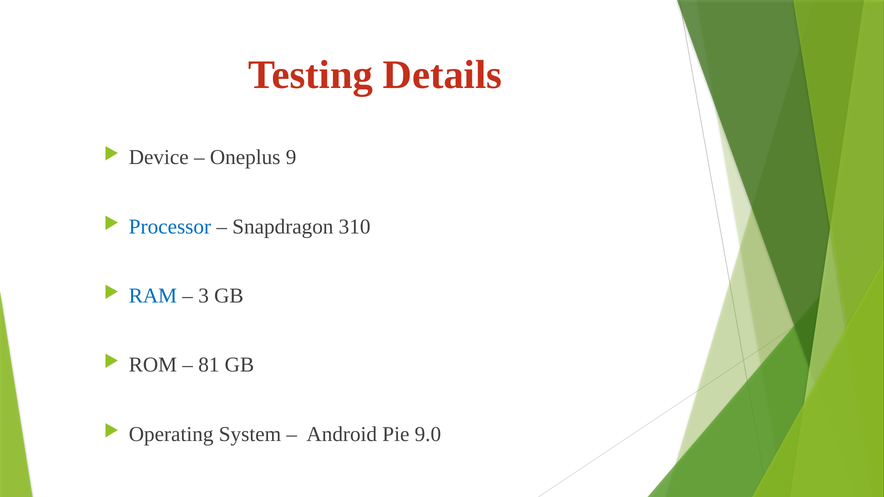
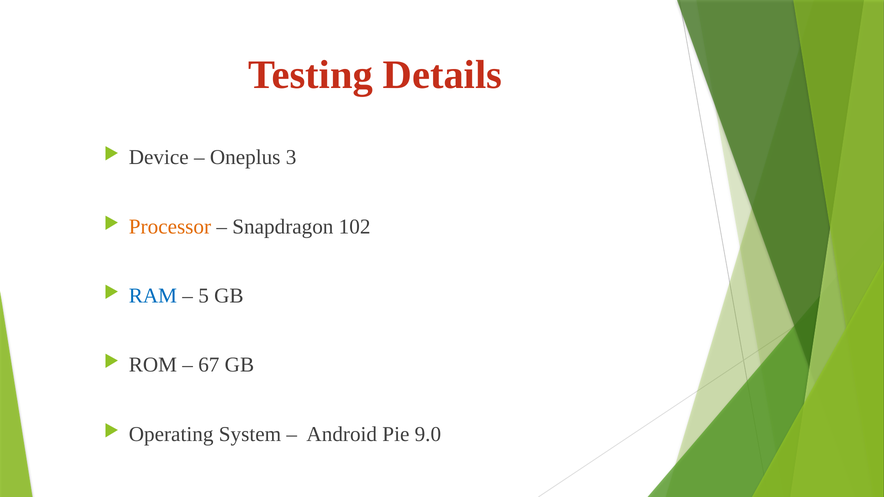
9: 9 -> 3
Processor colour: blue -> orange
310: 310 -> 102
3: 3 -> 5
81: 81 -> 67
